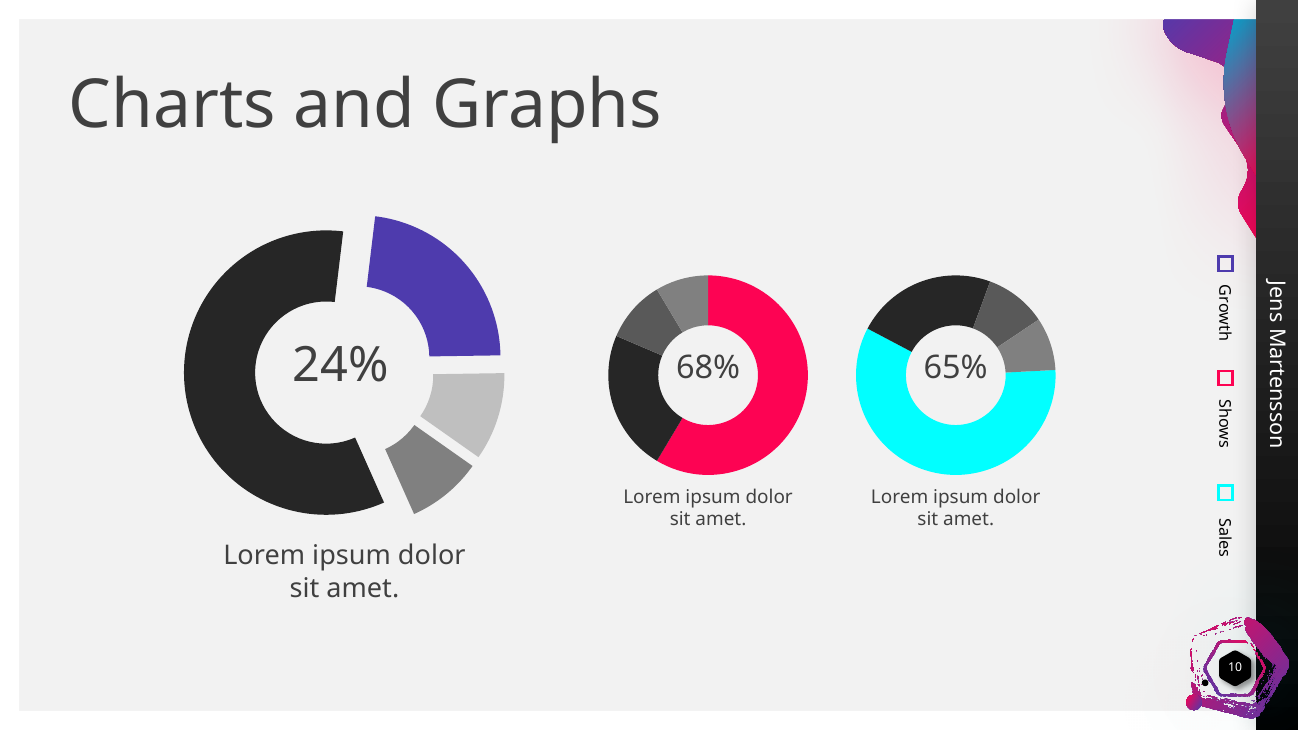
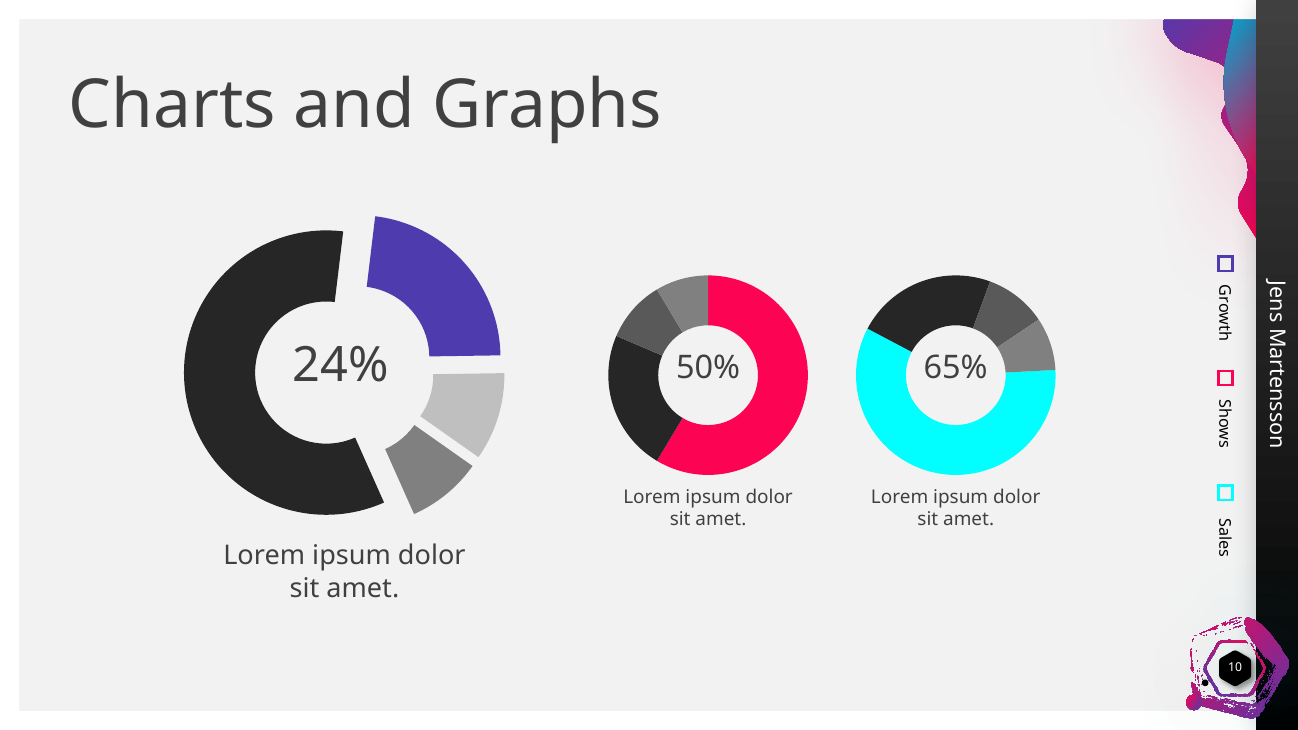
68%: 68% -> 50%
